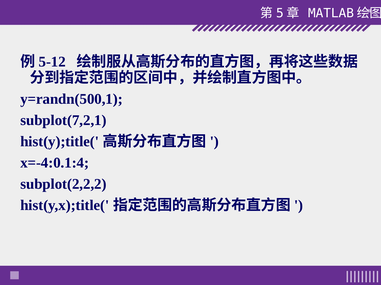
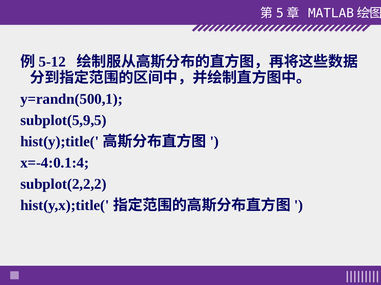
subplot(7,2,1: subplot(7,2,1 -> subplot(5,9,5
